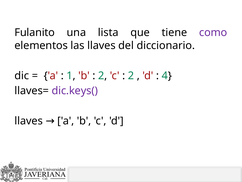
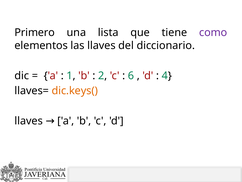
Fulanito: Fulanito -> Primero
2 at (131, 76): 2 -> 6
dic.keys( colour: purple -> orange
